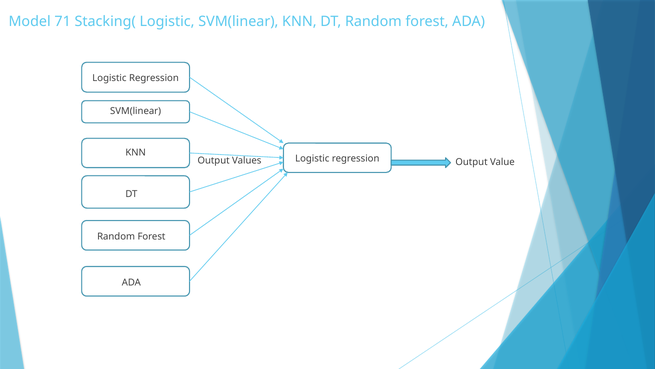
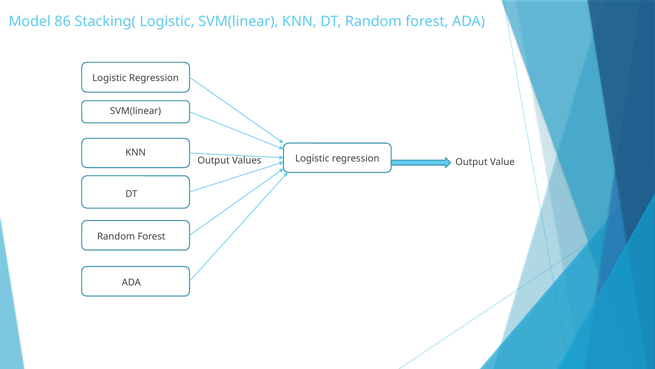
71: 71 -> 86
